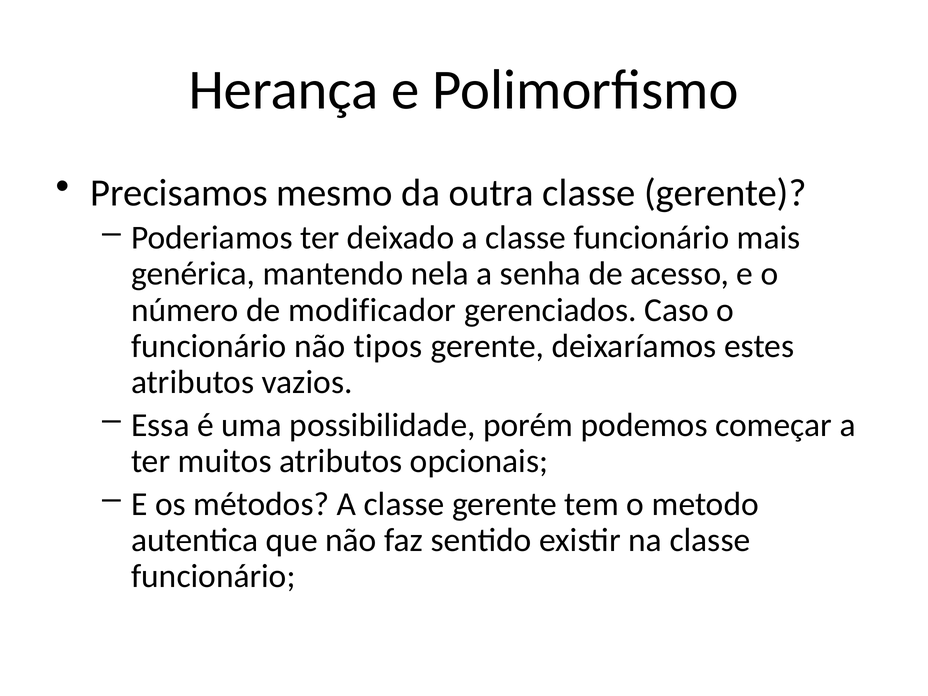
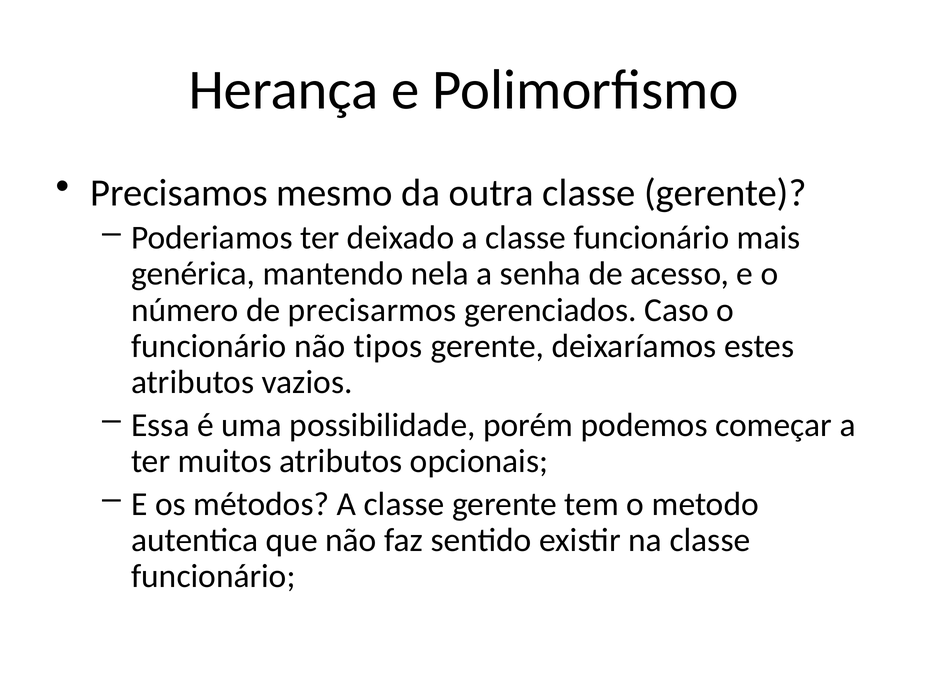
modificador: modificador -> precisarmos
